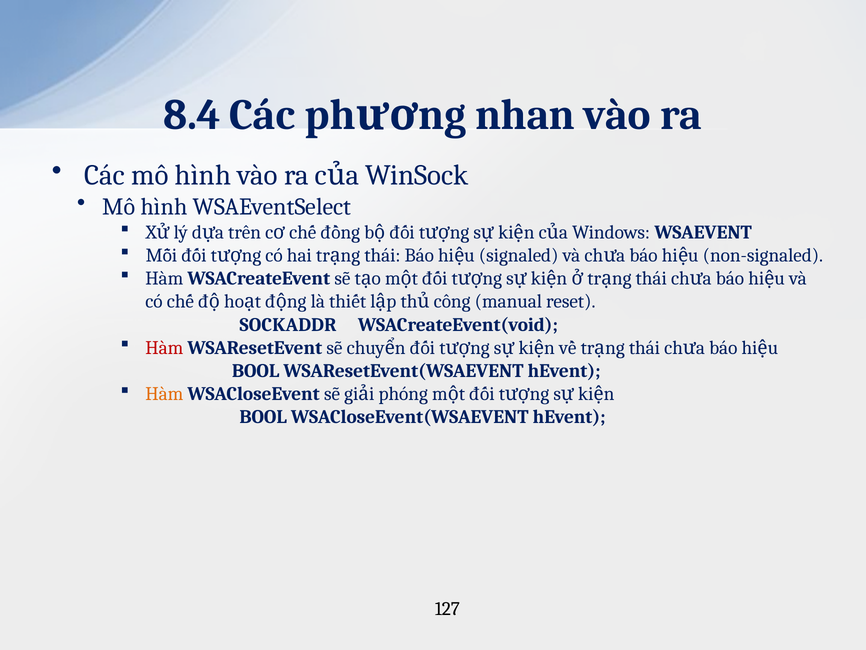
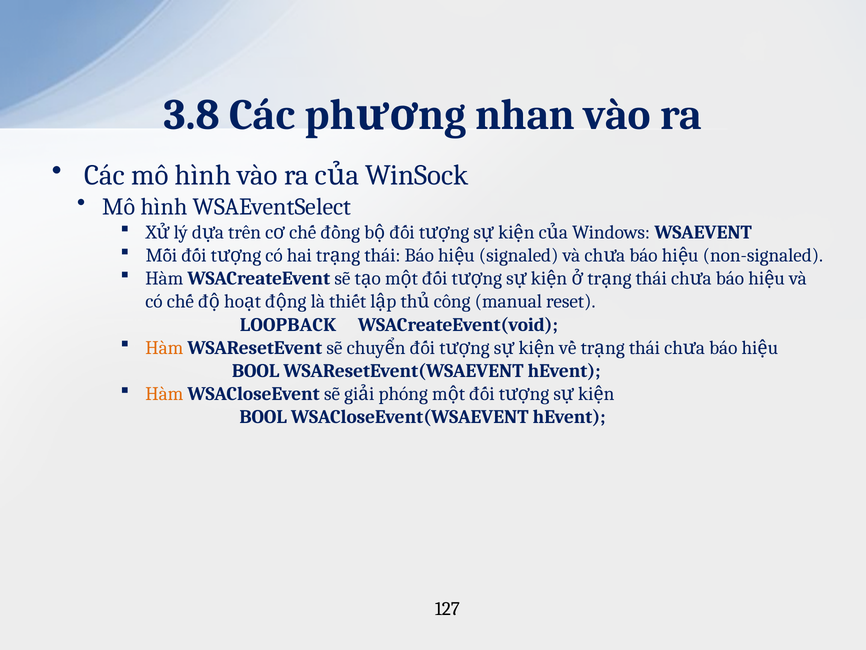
8.4: 8.4 -> 3.8
SOCKADDR: SOCKADDR -> LOOPBACK
Hàm at (164, 347) colour: red -> orange
